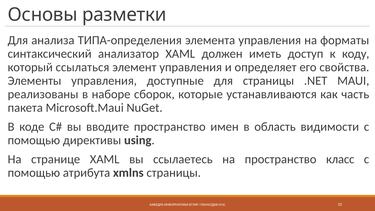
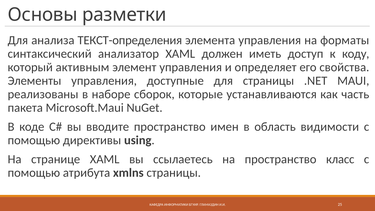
ТИПА-определения: ТИПА-определения -> ТЕКСТ-определения
ссылаться: ссылаться -> активным
